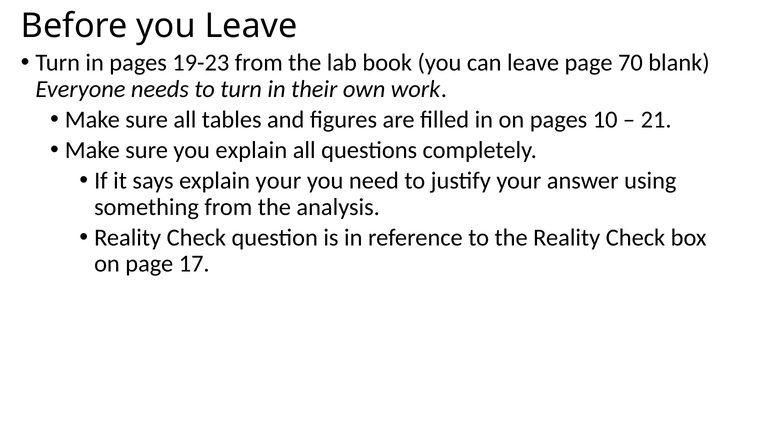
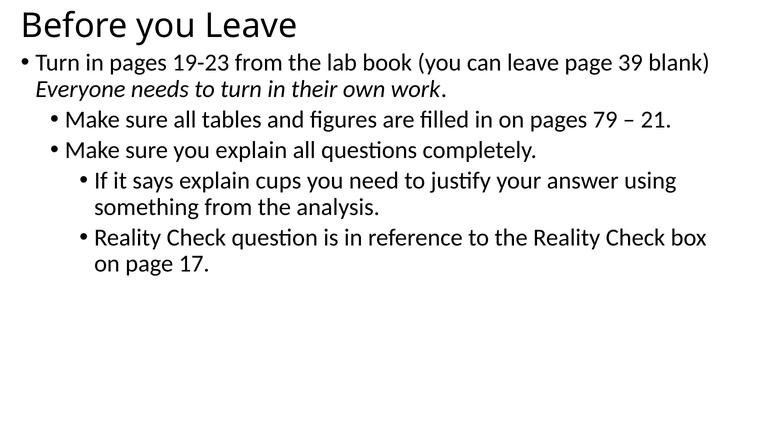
70: 70 -> 39
10: 10 -> 79
explain your: your -> cups
